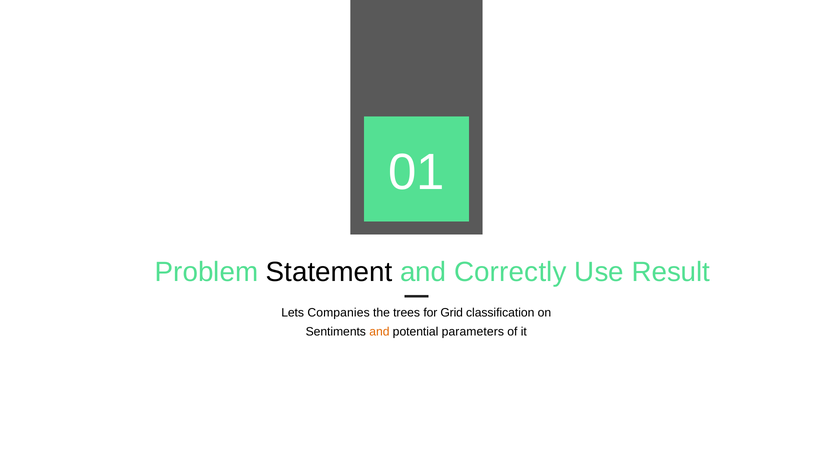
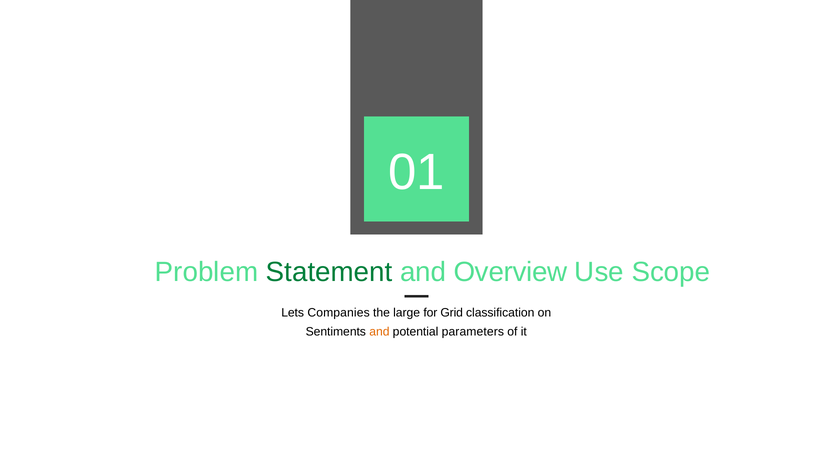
Statement colour: black -> green
Correctly: Correctly -> Overview
Result: Result -> Scope
trees: trees -> large
